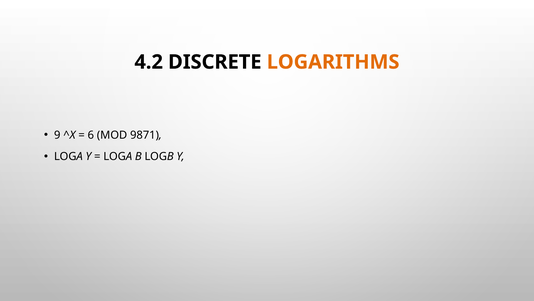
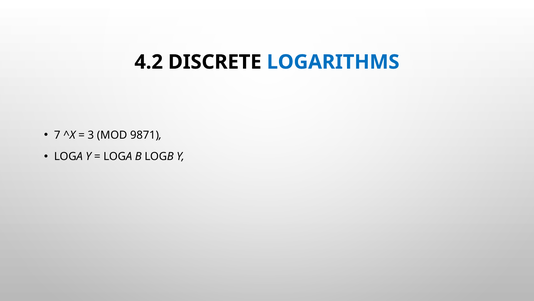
LOGARITHMS colour: orange -> blue
9: 9 -> 7
6: 6 -> 3
